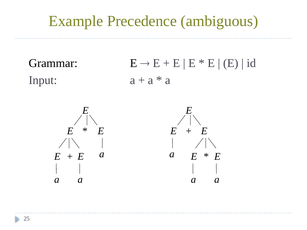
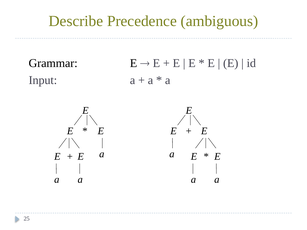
Example: Example -> Describe
